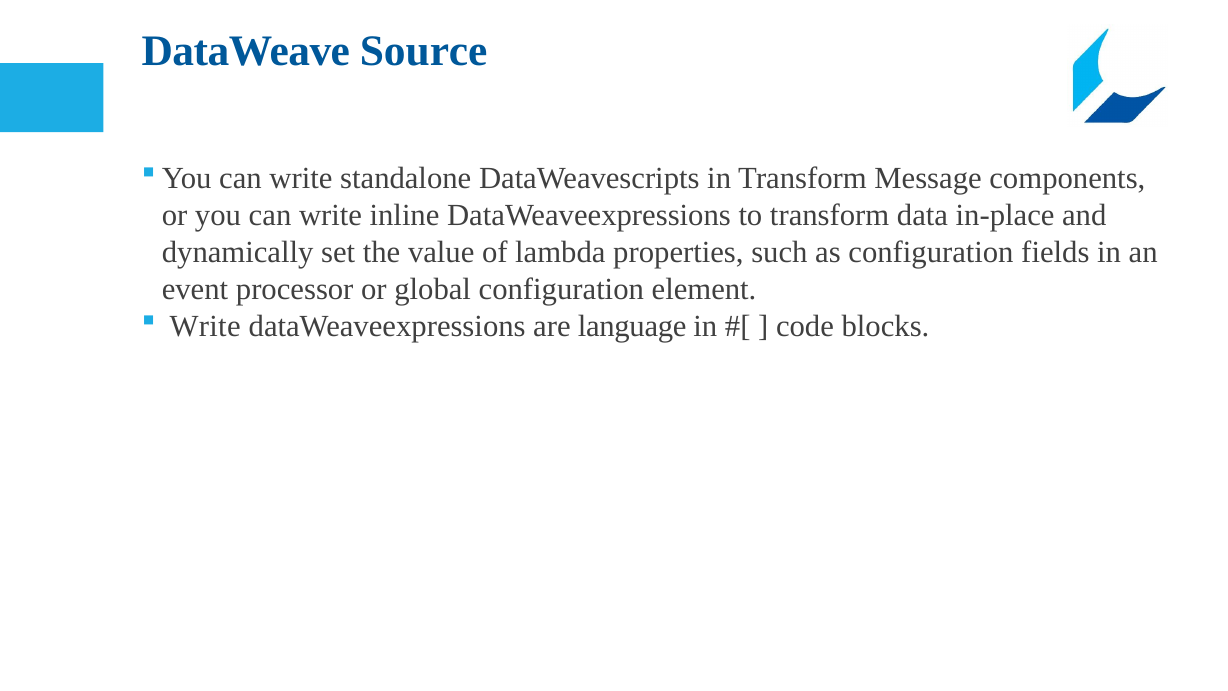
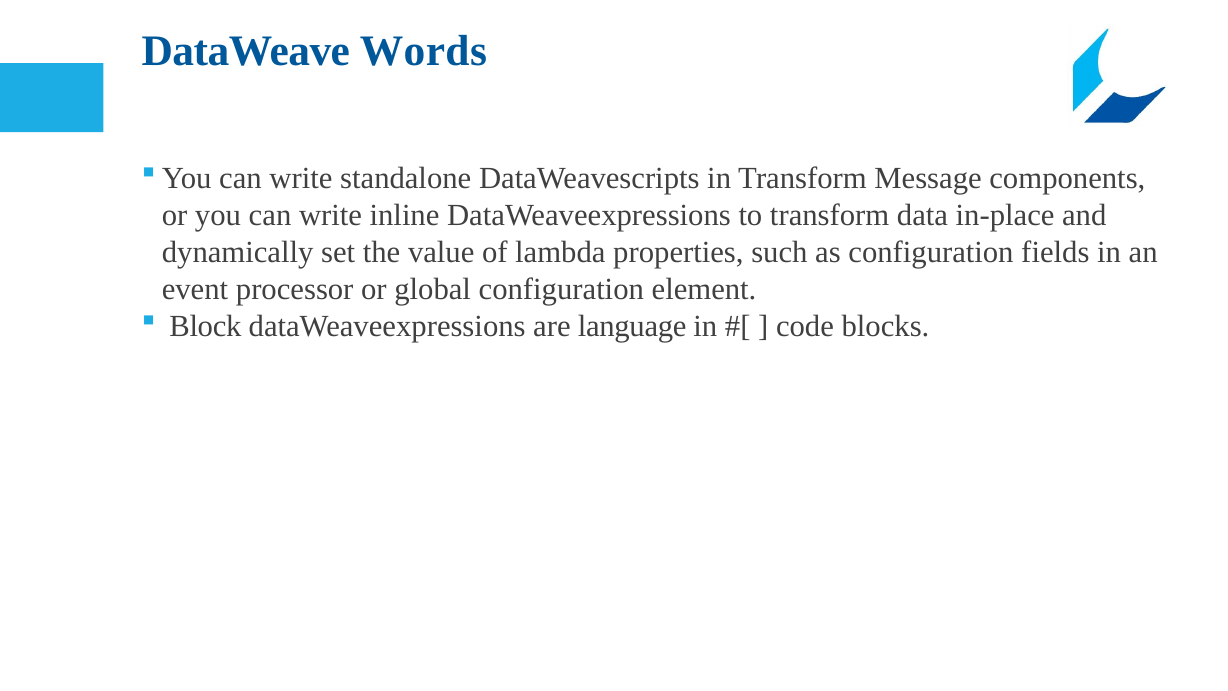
Source: Source -> Words
Write at (205, 326): Write -> Block
